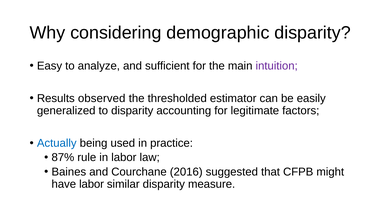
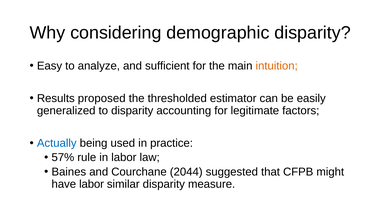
intuition colour: purple -> orange
observed: observed -> proposed
87%: 87% -> 57%
2016: 2016 -> 2044
